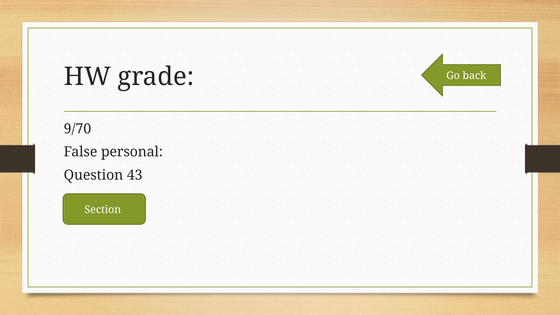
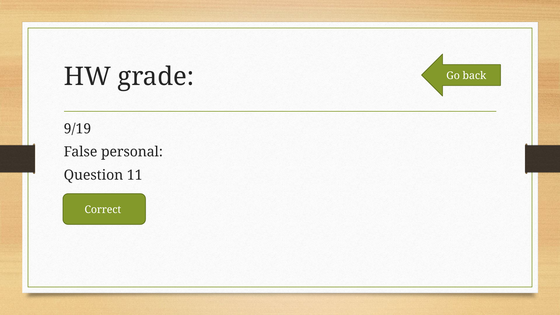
9/70: 9/70 -> 9/19
43: 43 -> 11
Section: Section -> Correct
